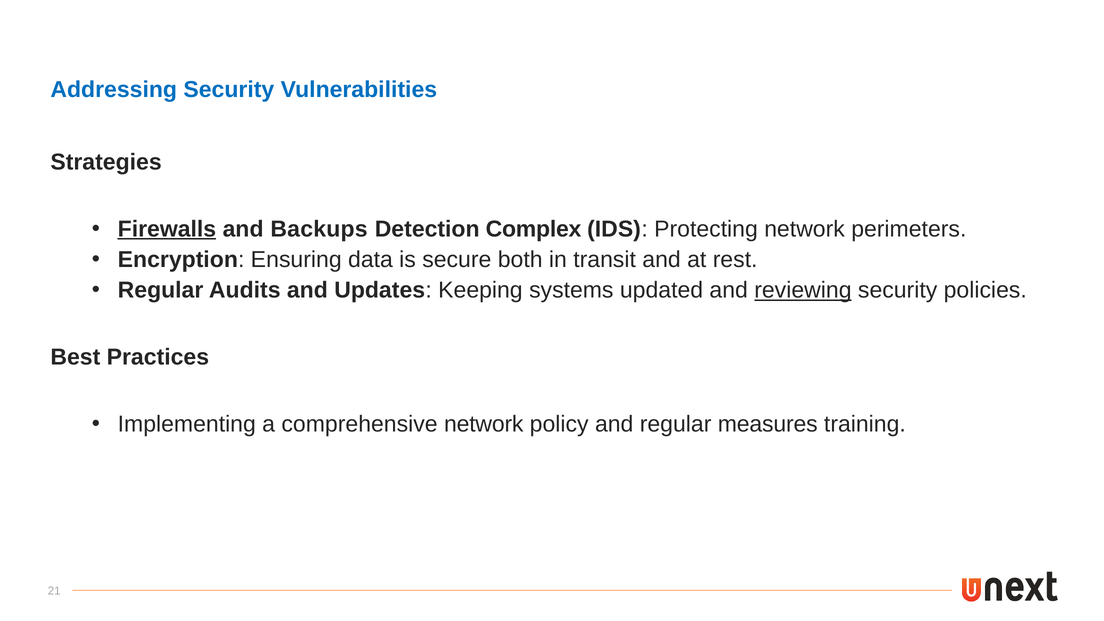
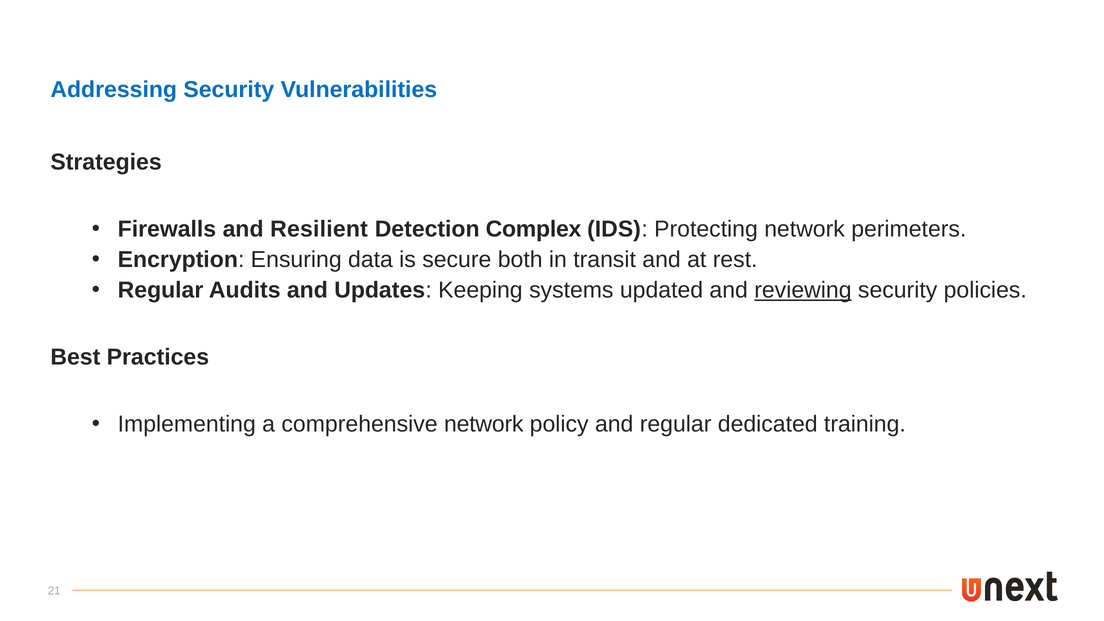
Firewalls underline: present -> none
Backups: Backups -> Resilient
measures: measures -> dedicated
